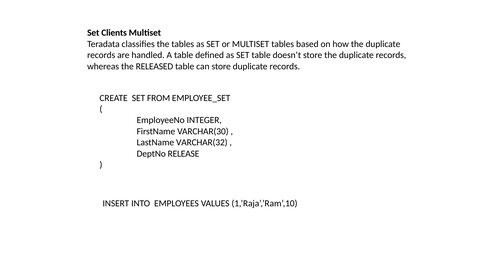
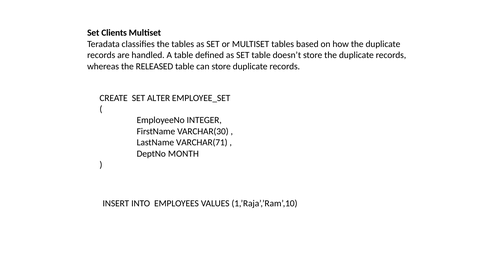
FROM: FROM -> ALTER
VARCHAR(32: VARCHAR(32 -> VARCHAR(71
RELEASE: RELEASE -> MONTH
